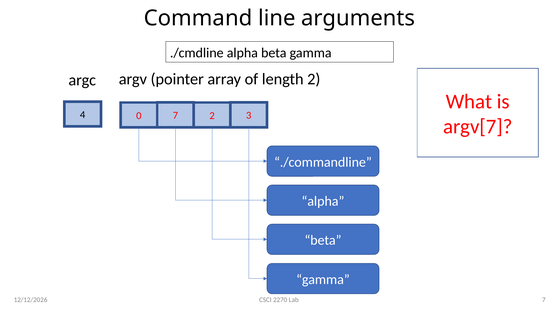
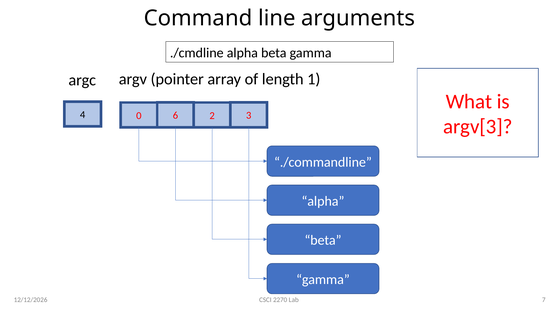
length 2: 2 -> 1
0 7: 7 -> 6
argv[7: argv[7 -> argv[3
